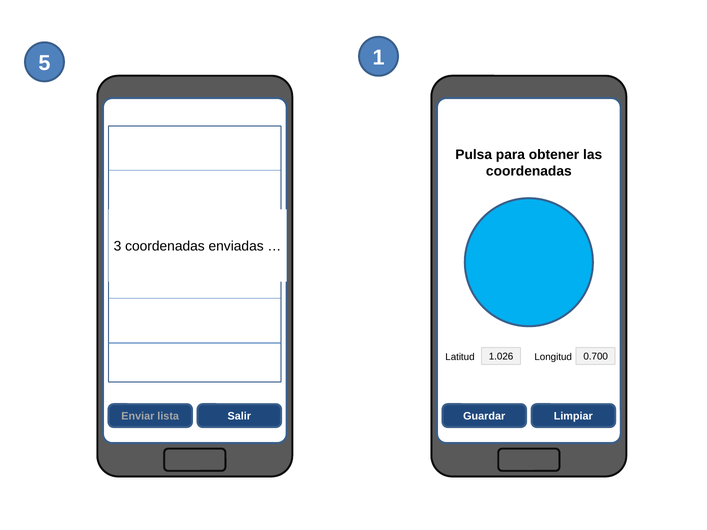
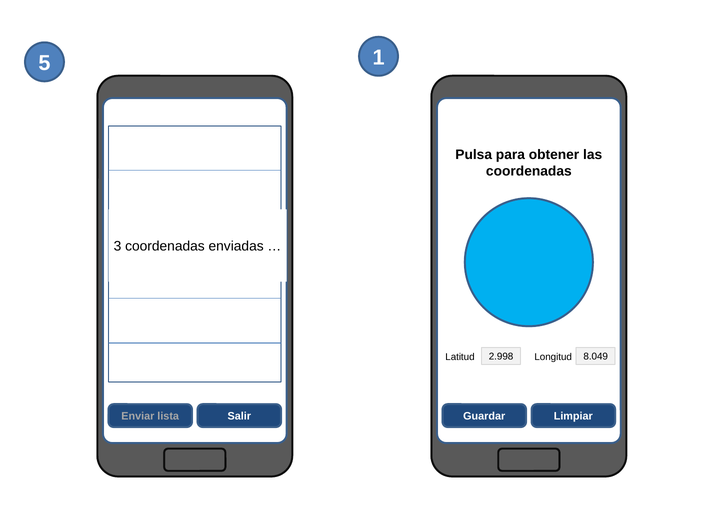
1.026: 1.026 -> 2.998
0.700: 0.700 -> 8.049
